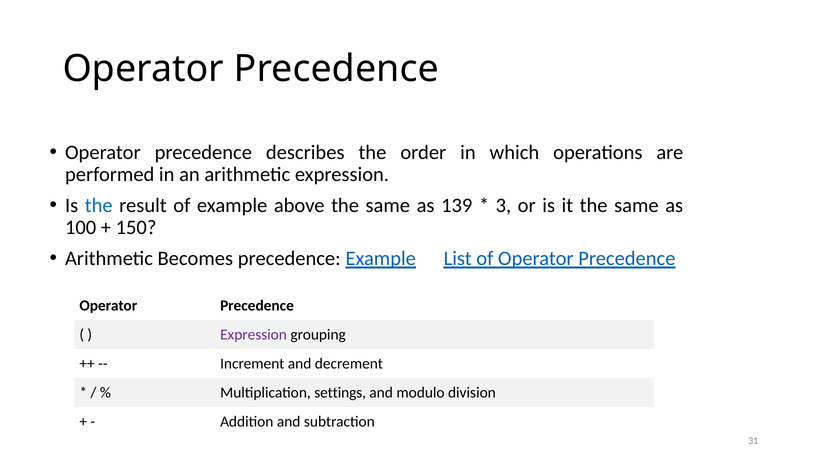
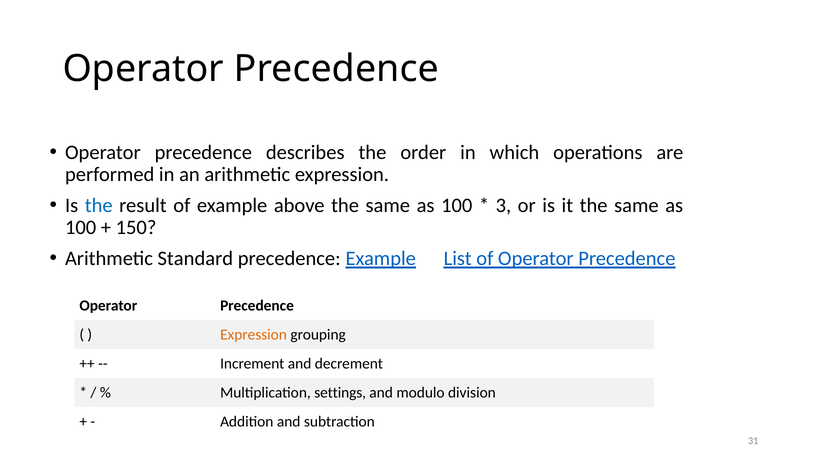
139 at (457, 205): 139 -> 100
Becomes: Becomes -> Standard
Expression at (254, 335) colour: purple -> orange
